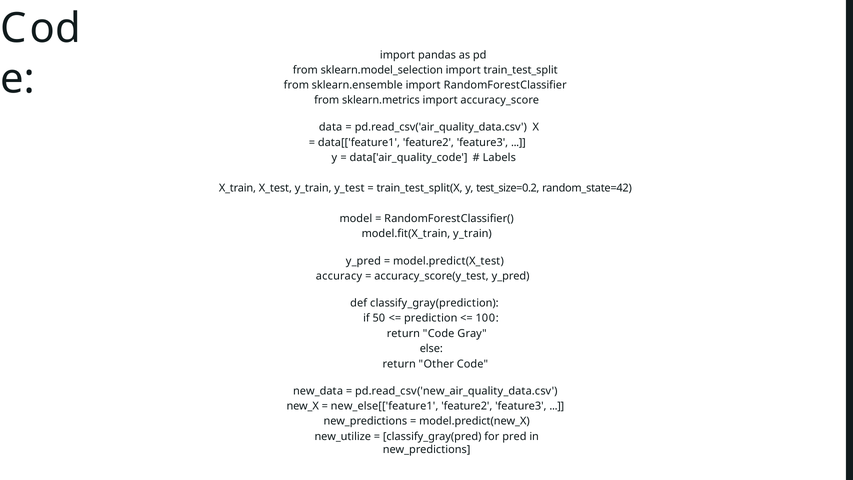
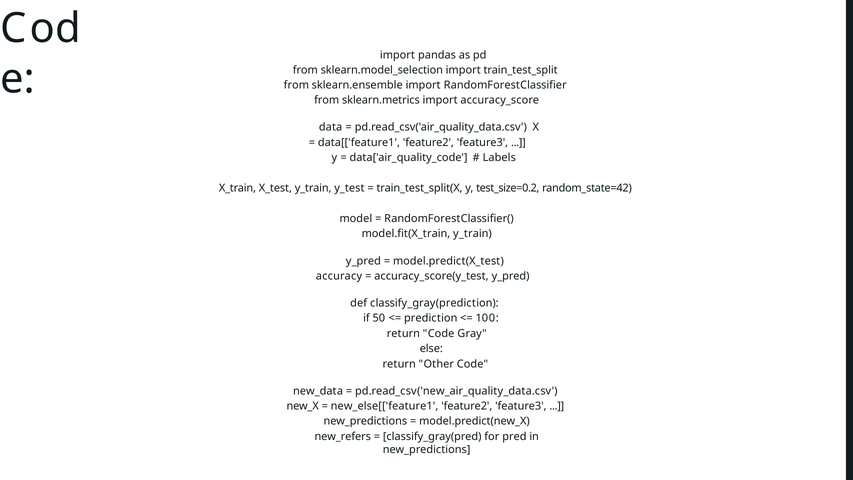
new_utilize: new_utilize -> new_refers
